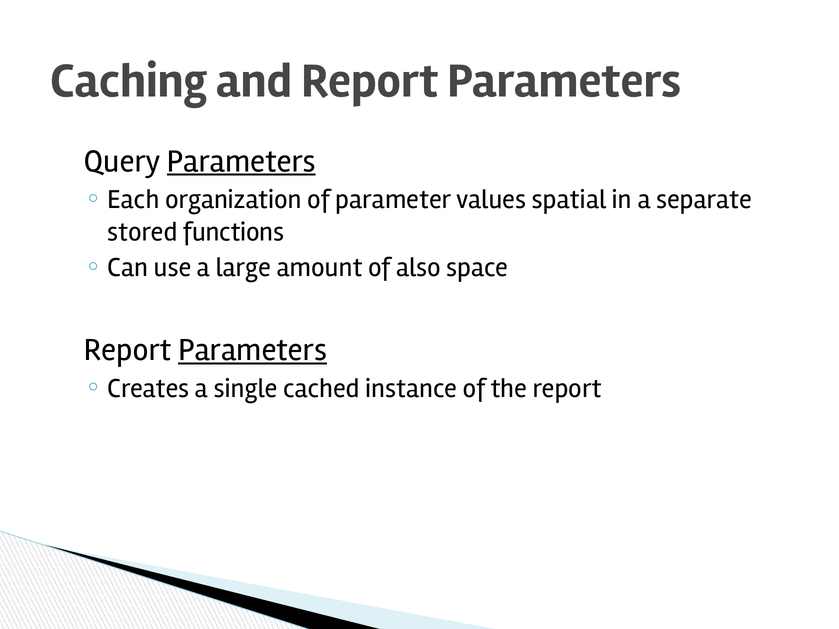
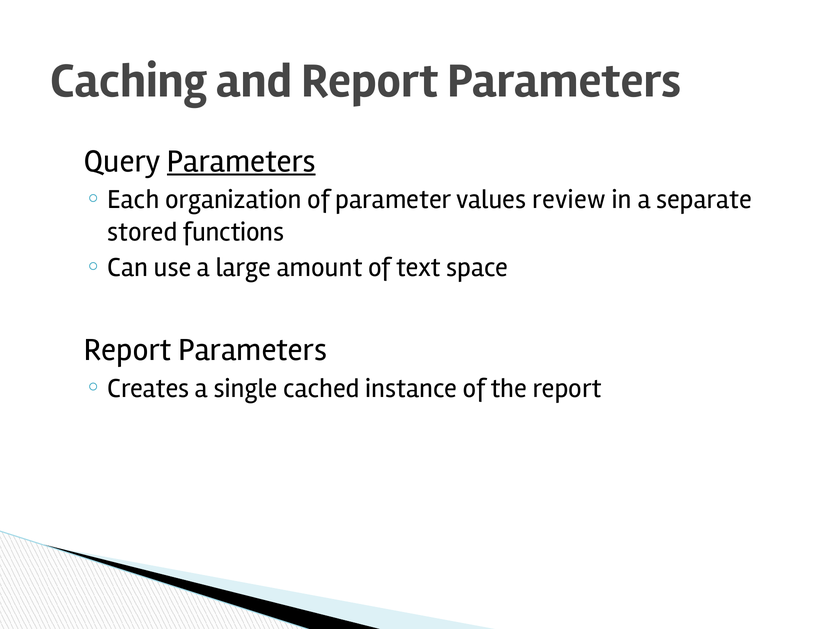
spatial: spatial -> review
also: also -> text
Parameters at (253, 350) underline: present -> none
